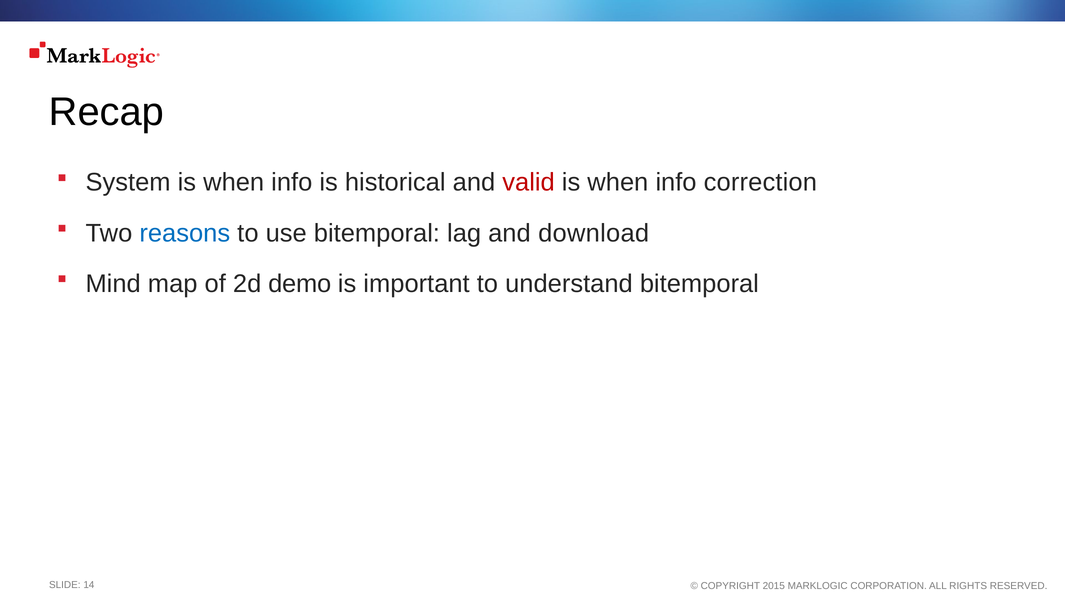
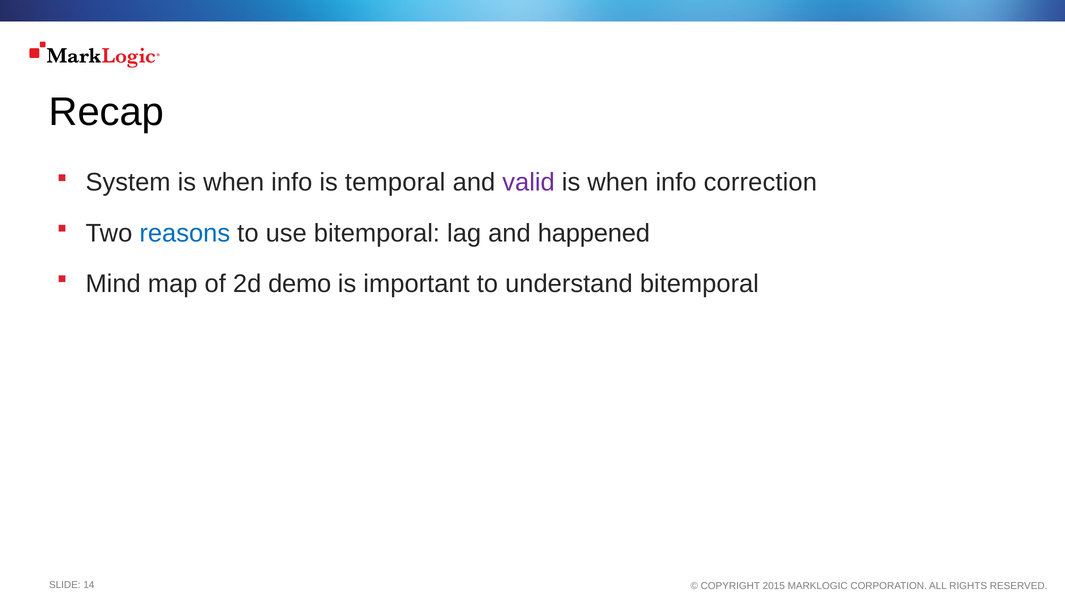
historical: historical -> temporal
valid colour: red -> purple
download: download -> happened
